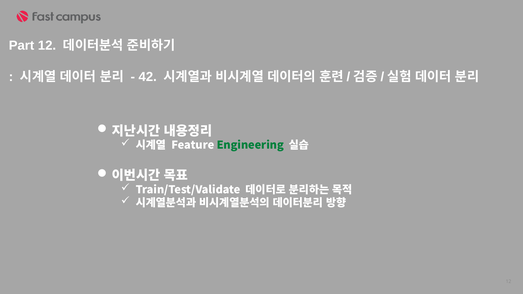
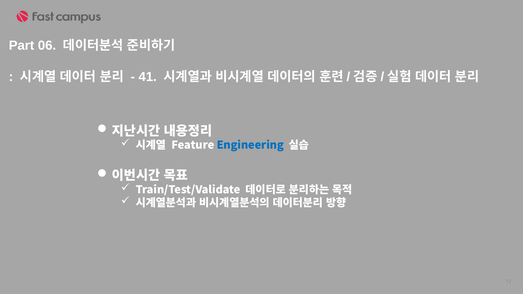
Part 12: 12 -> 06
42: 42 -> 41
Engineering colour: green -> blue
